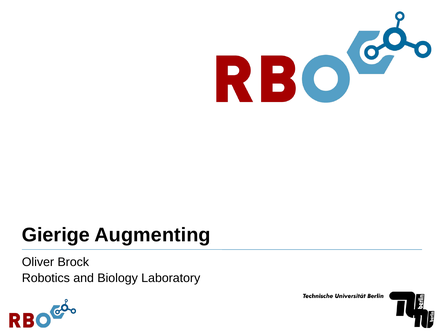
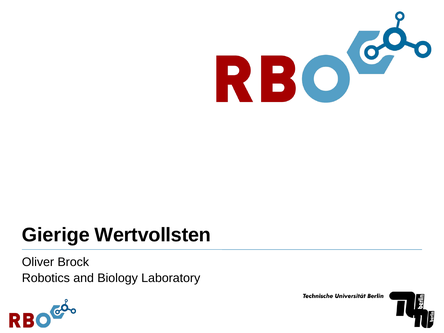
Augmenting: Augmenting -> Wertvollsten
